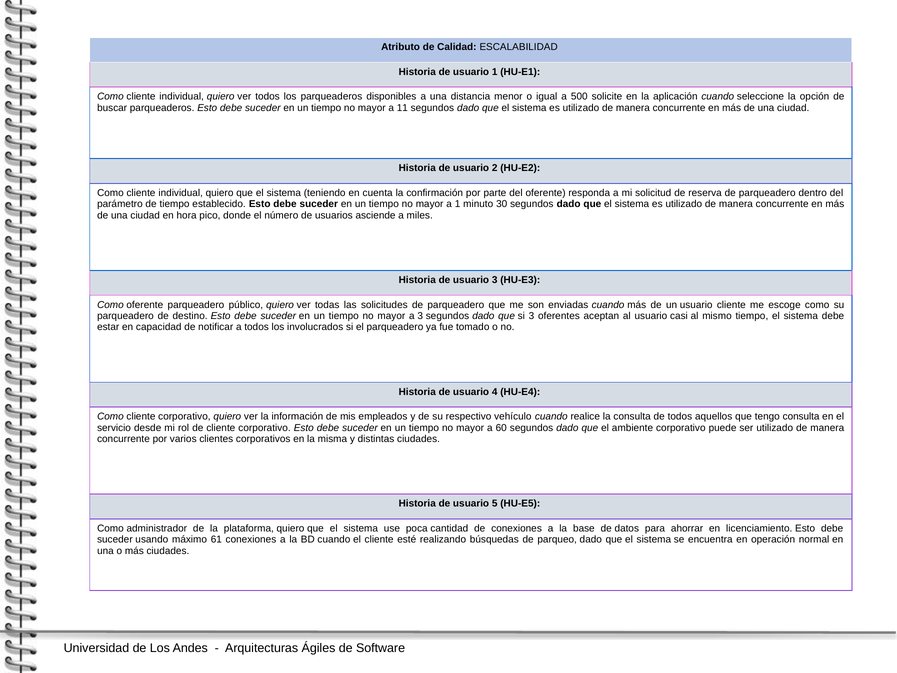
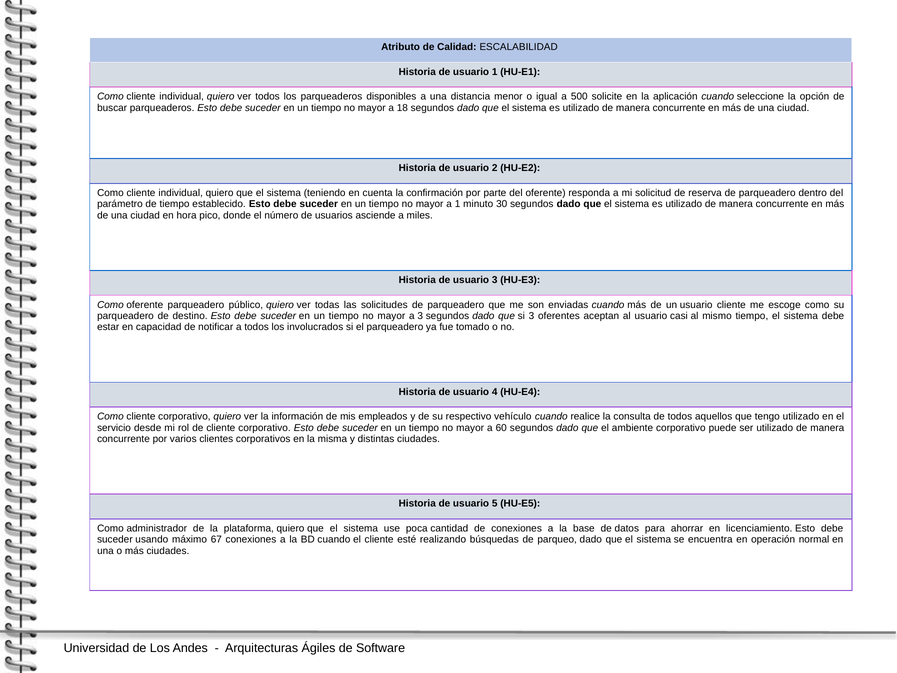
11: 11 -> 18
tengo consulta: consulta -> utilizado
61: 61 -> 67
